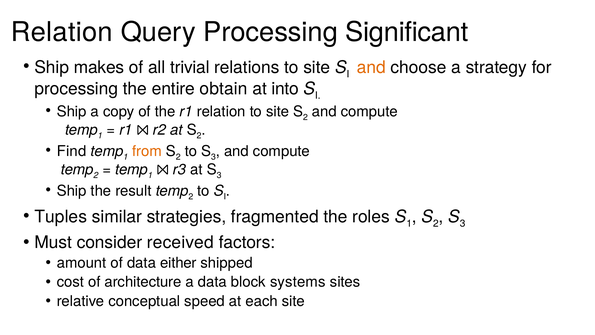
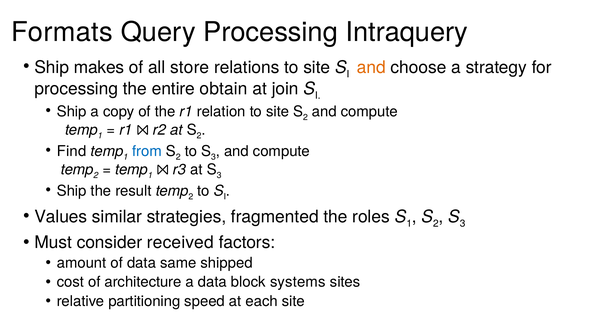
Relation at (62, 32): Relation -> Formats
Significant: Significant -> Intraquery
trivial: trivial -> store
into: into -> join
from colour: orange -> blue
Tuples: Tuples -> Values
either: either -> same
conceptual: conceptual -> partitioning
